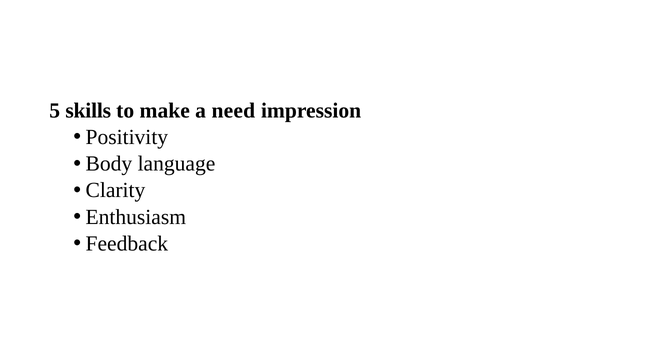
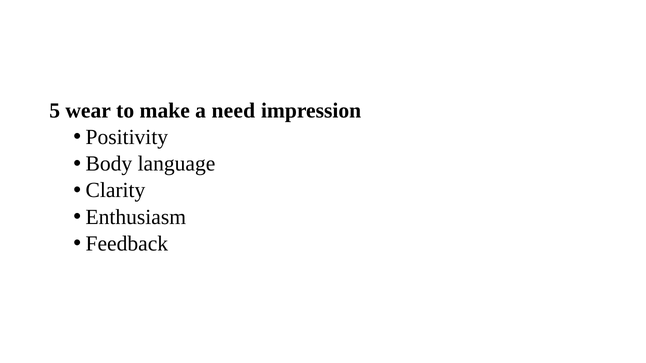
skills: skills -> wear
